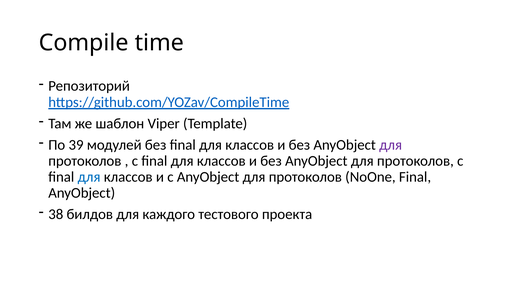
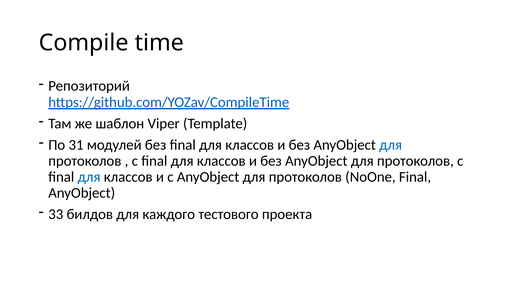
39: 39 -> 31
для at (391, 145) colour: purple -> blue
38: 38 -> 33
